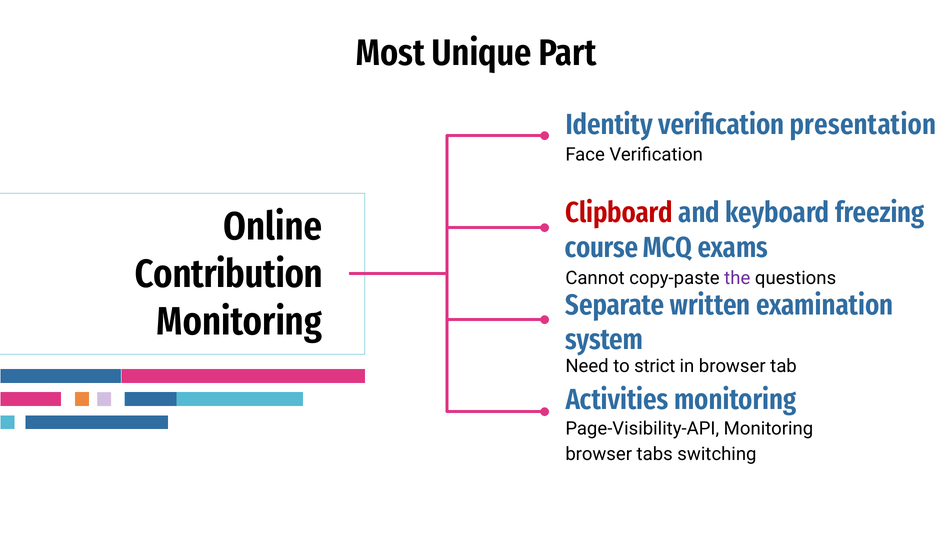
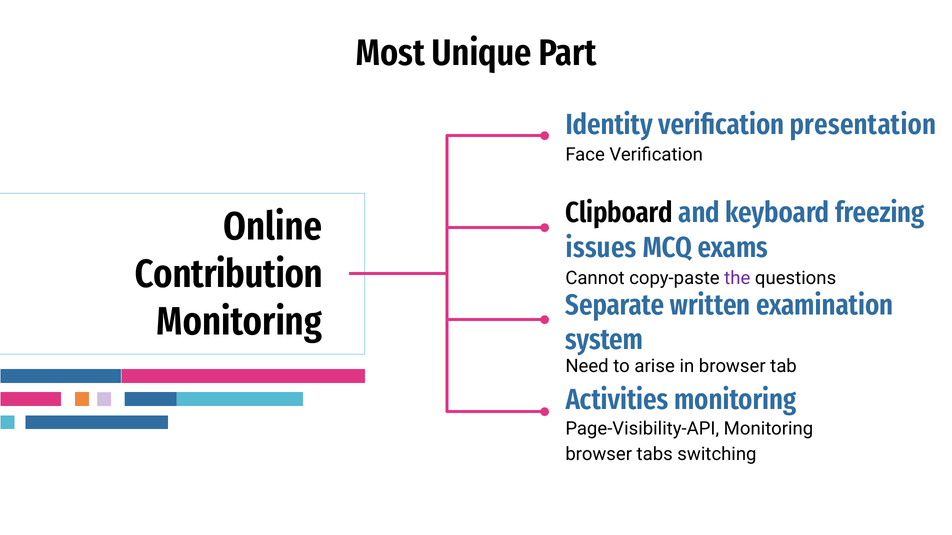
Clipboard colour: red -> black
course: course -> issues
strict: strict -> arise
